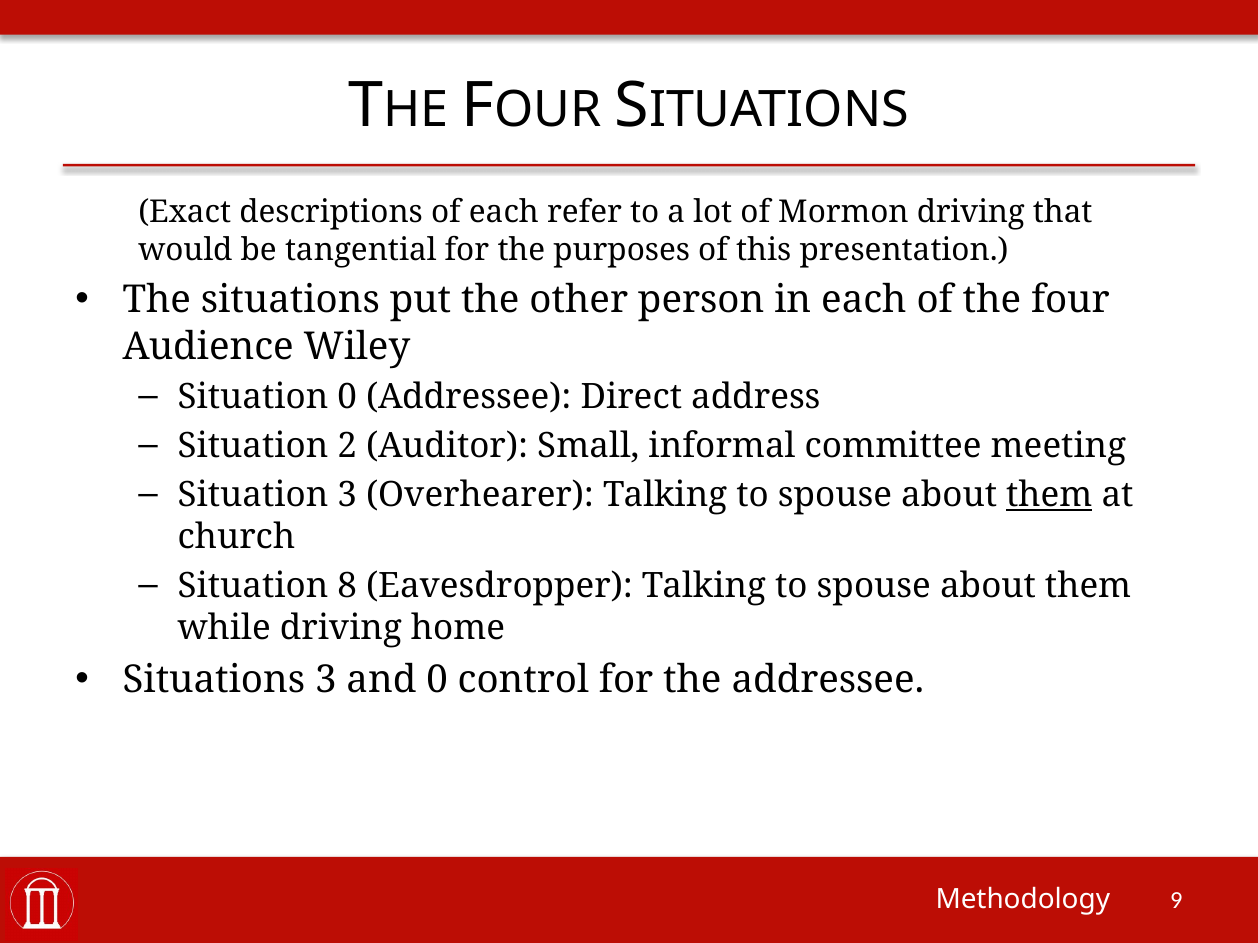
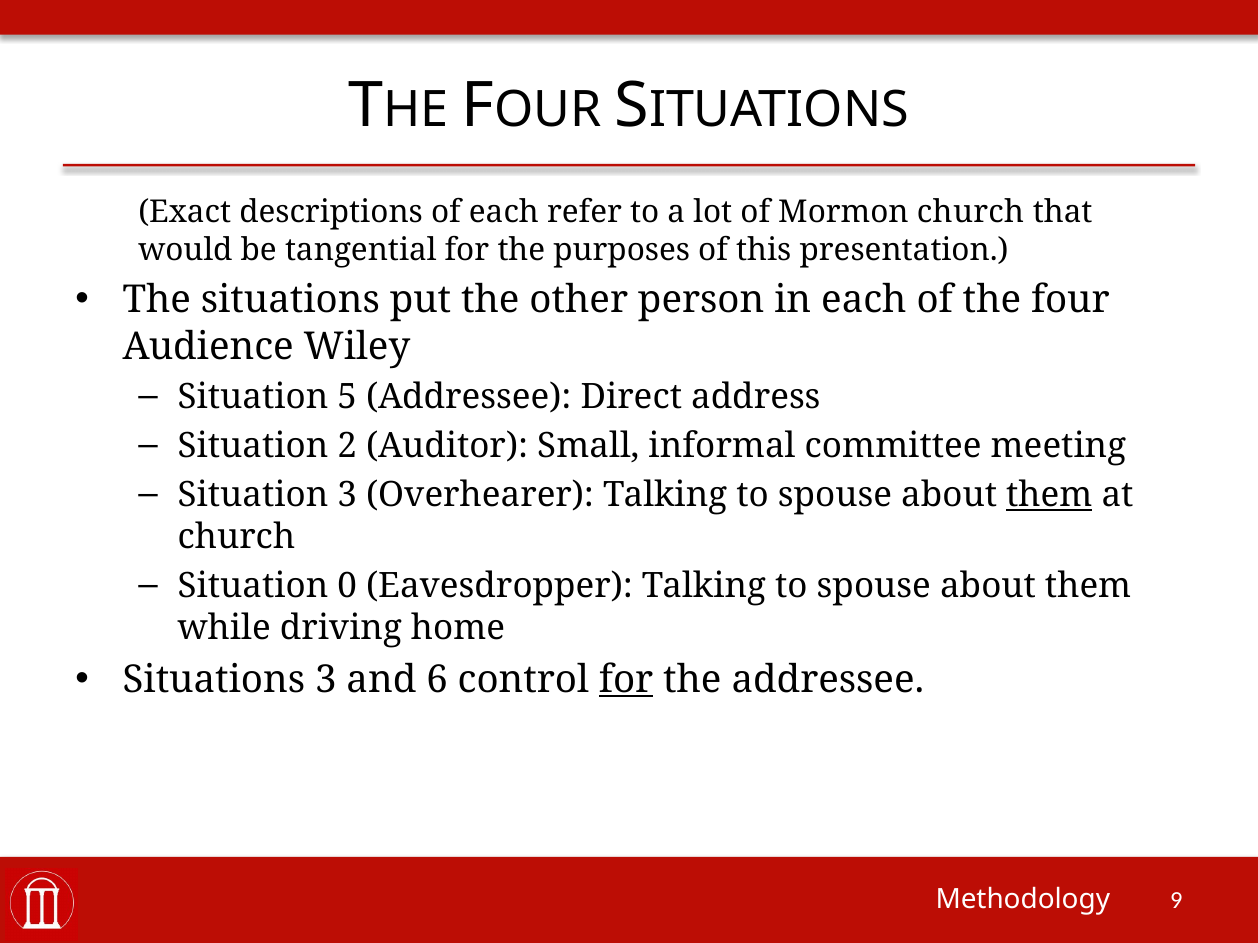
Mormon driving: driving -> church
Situation 0: 0 -> 5
8: 8 -> 0
and 0: 0 -> 6
for at (626, 680) underline: none -> present
